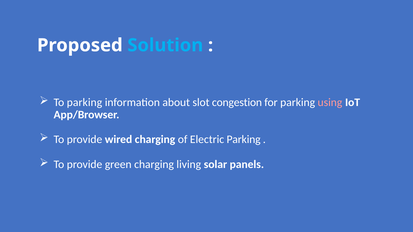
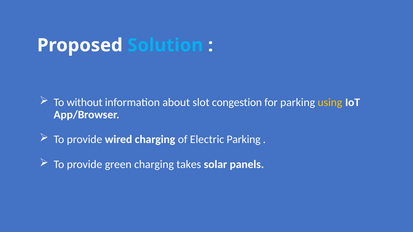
To parking: parking -> without
using colour: pink -> yellow
living: living -> takes
